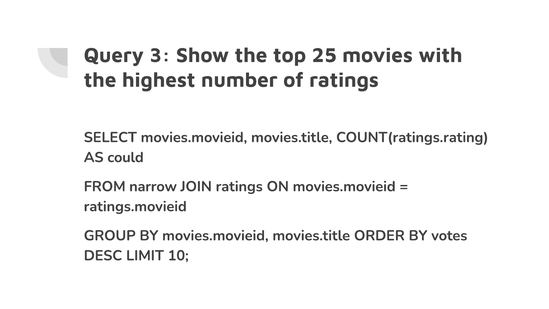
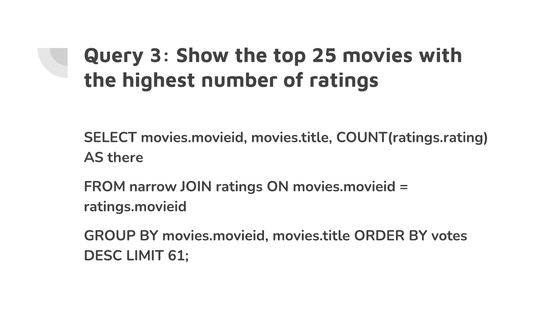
could: could -> there
10: 10 -> 61
